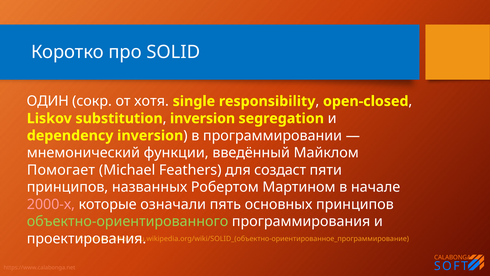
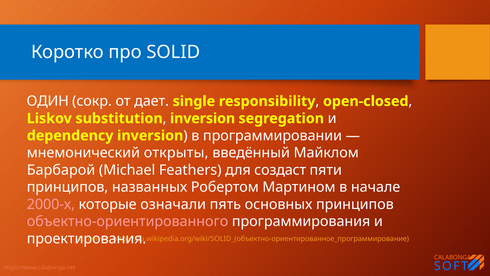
хотя: хотя -> дает
функции: функции -> открыты
Помогает: Помогает -> Барбарой
объектно-ориентированного colour: light green -> pink
